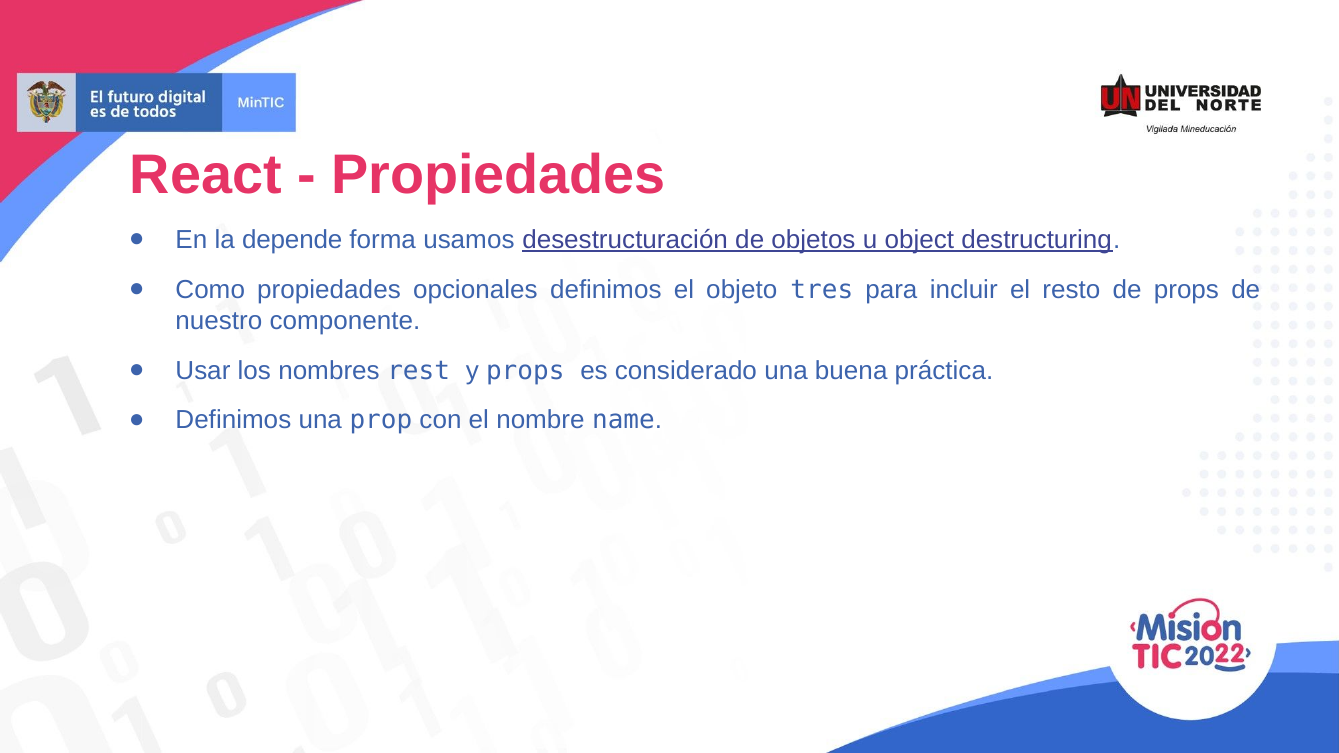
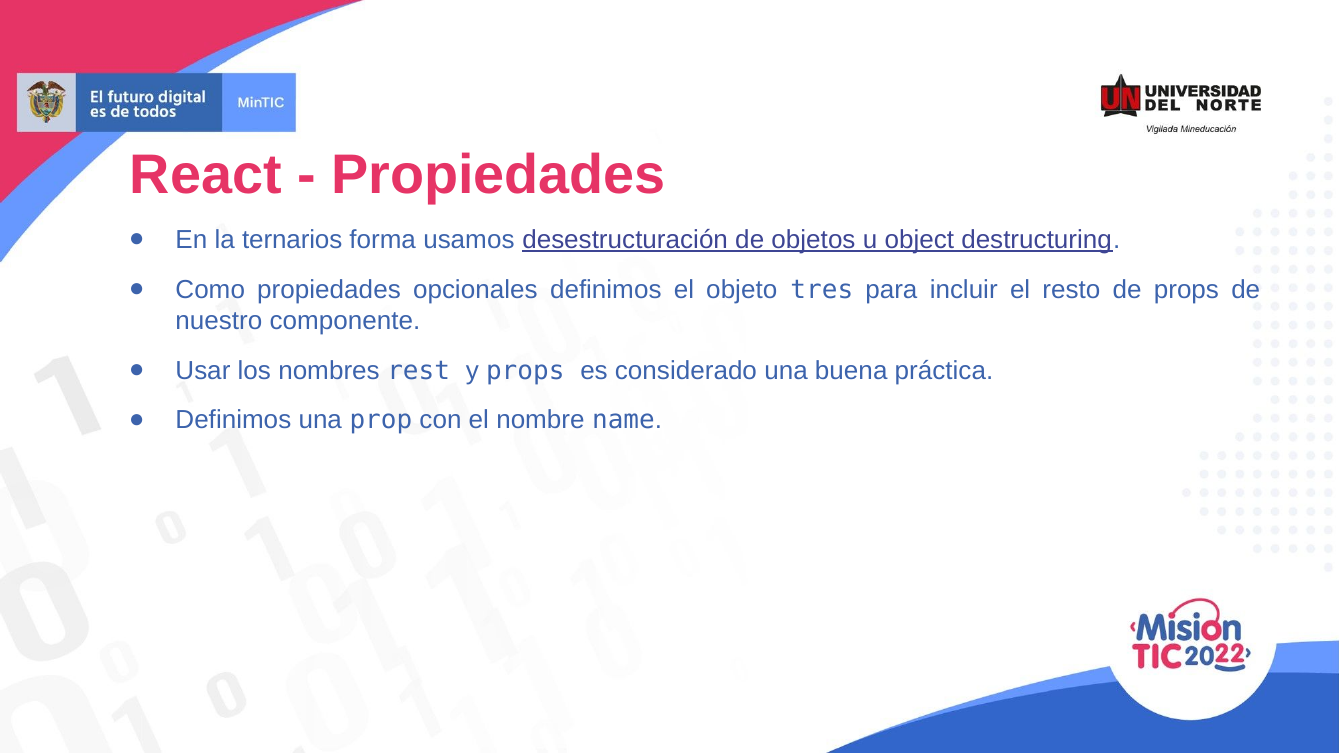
depende: depende -> ternarios
